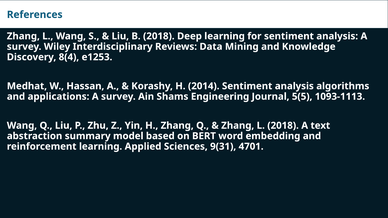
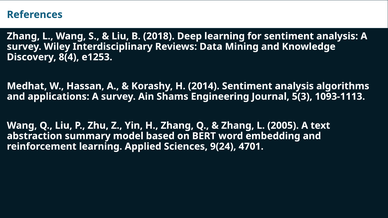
5(5: 5(5 -> 5(3
L 2018: 2018 -> 2005
9(31: 9(31 -> 9(24
